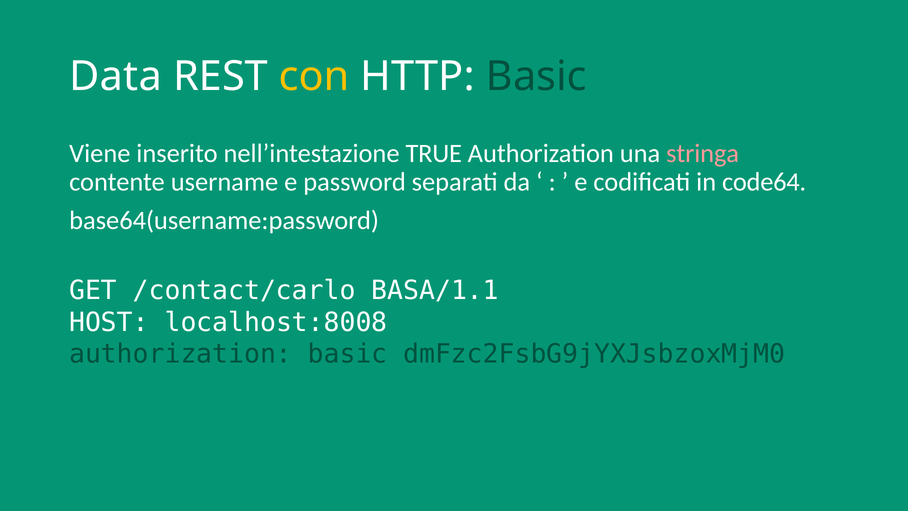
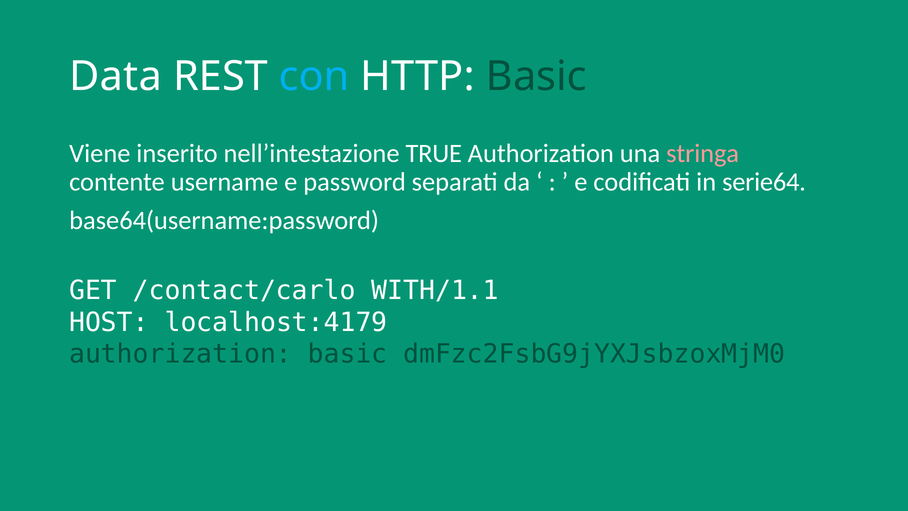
con colour: yellow -> light blue
code64: code64 -> serie64
BASA/1.1: BASA/1.1 -> WITH/1.1
localhost:8008: localhost:8008 -> localhost:4179
